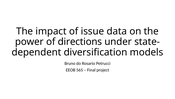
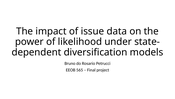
directions: directions -> likelihood
